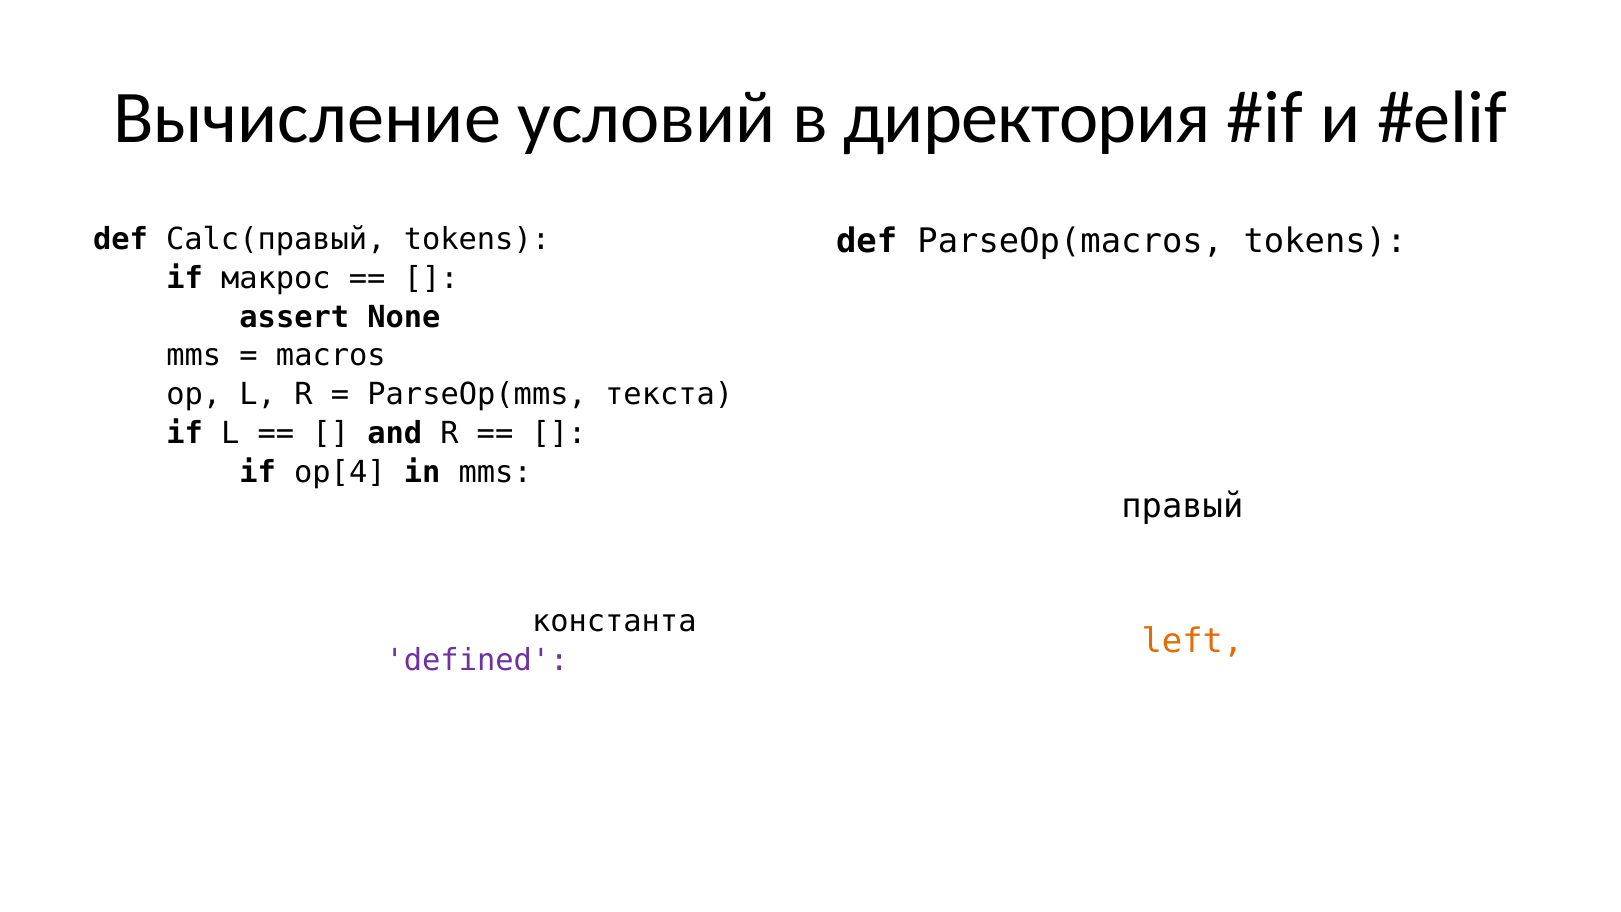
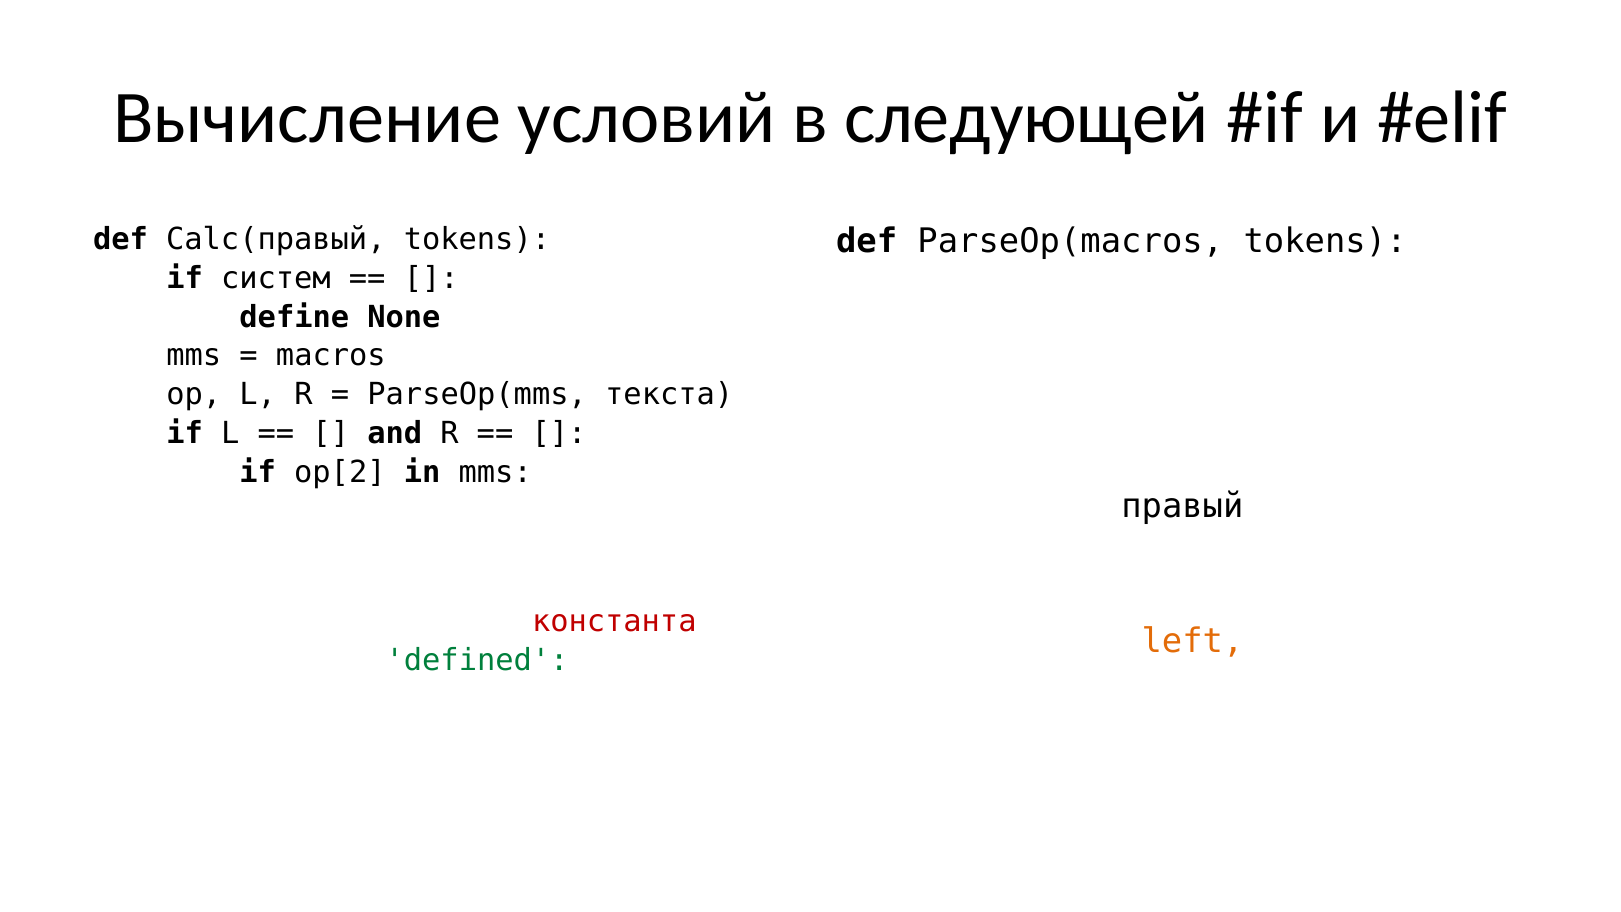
директория: директория -> следующей
if макрос: макрос -> систем
assert: assert -> define
op[4: op[4 -> op[2
константа colour: black -> red
defined colour: purple -> green
